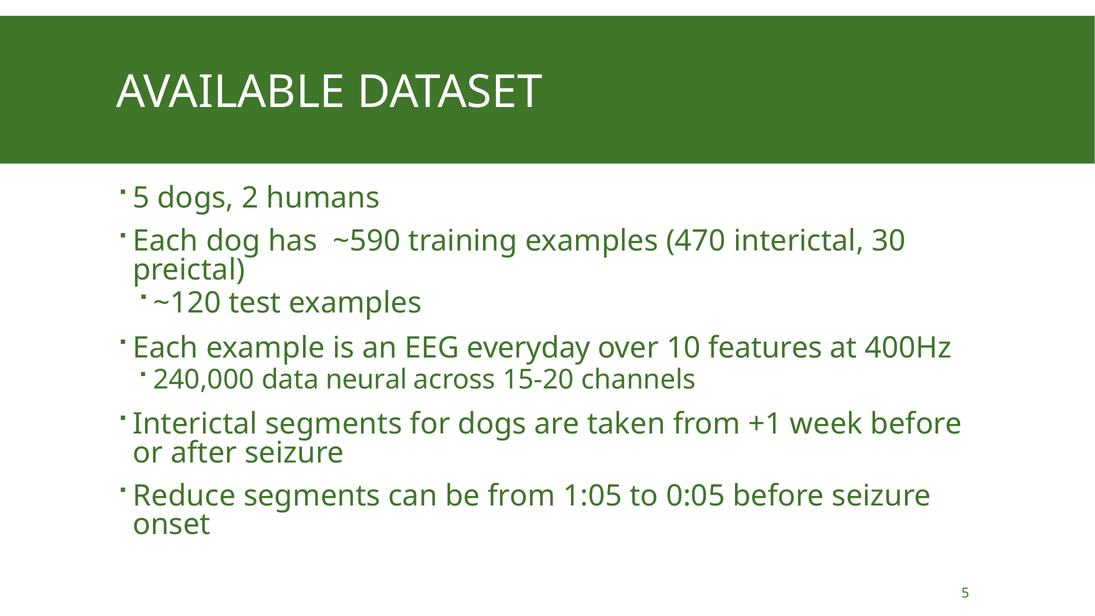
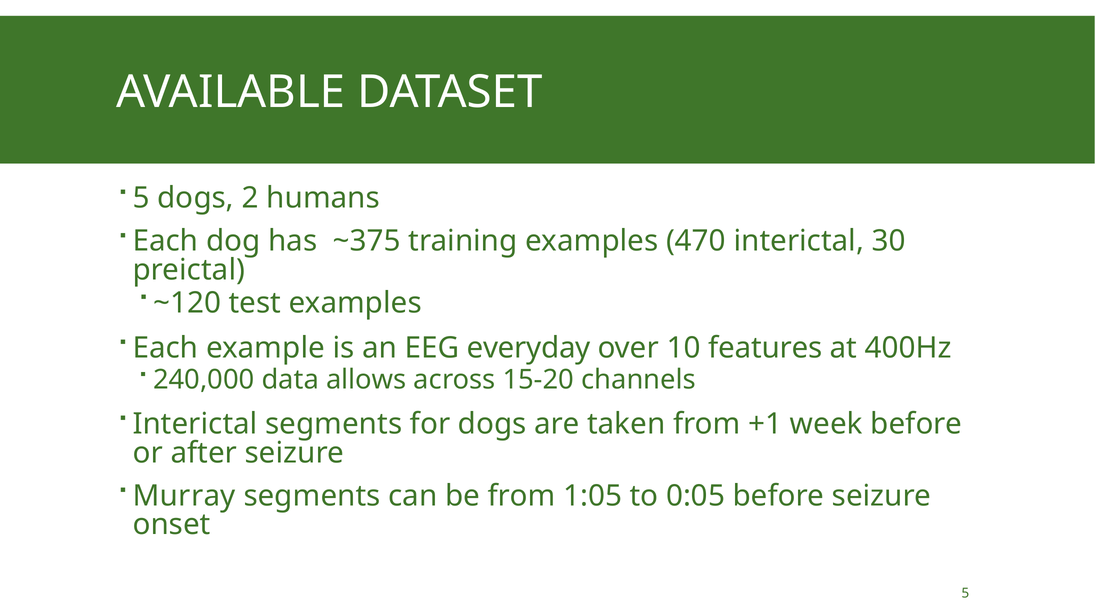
~590: ~590 -> ~375
neural: neural -> allows
Reduce: Reduce -> Murray
